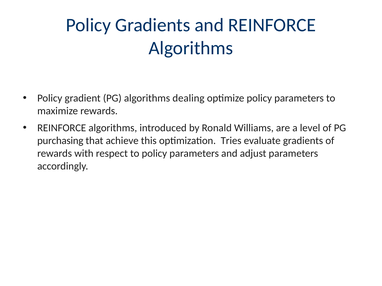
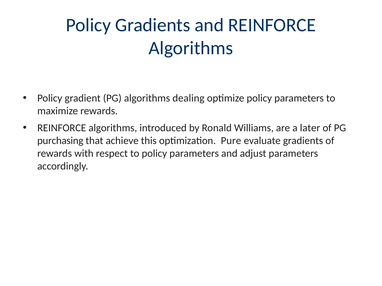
level: level -> later
Tries: Tries -> Pure
